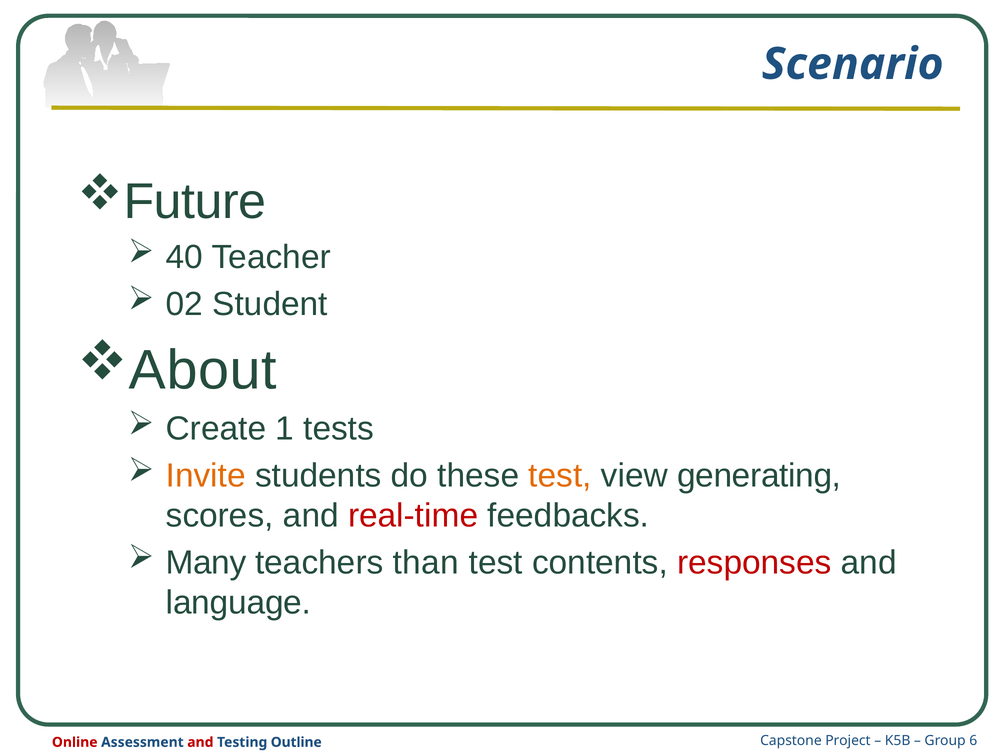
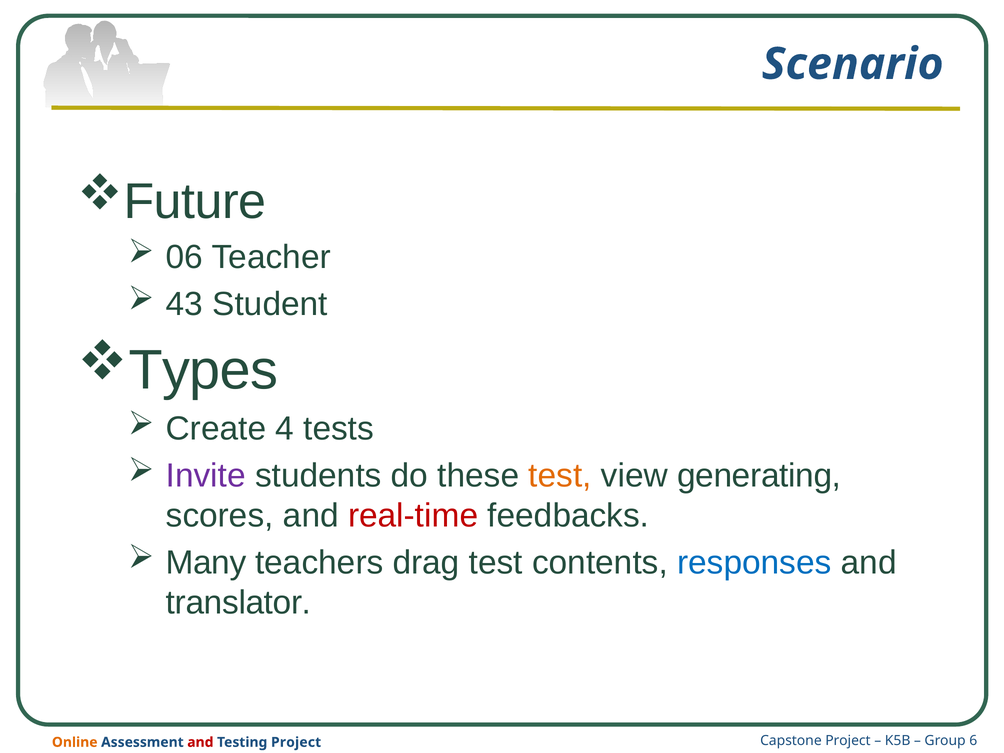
40: 40 -> 06
02: 02 -> 43
About: About -> Types
1: 1 -> 4
Invite colour: orange -> purple
than: than -> drag
responses colour: red -> blue
language: language -> translator
Online colour: red -> orange
Testing Outline: Outline -> Project
